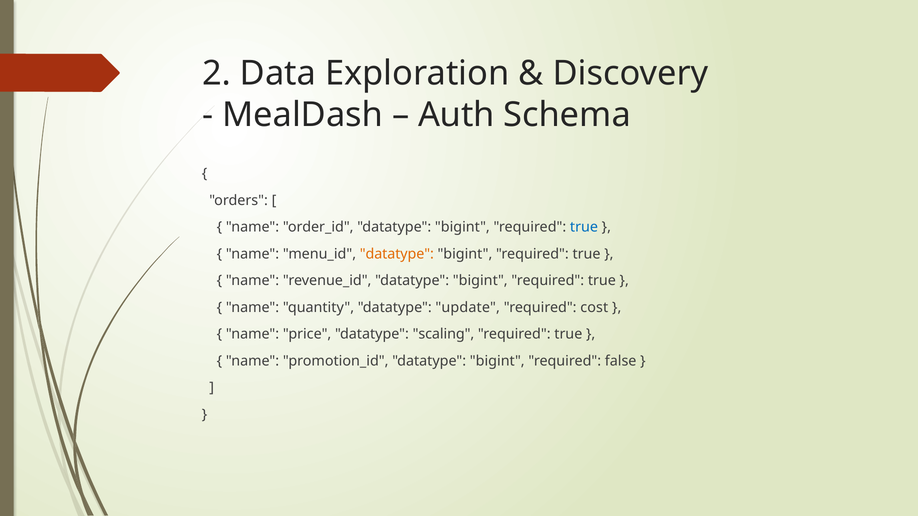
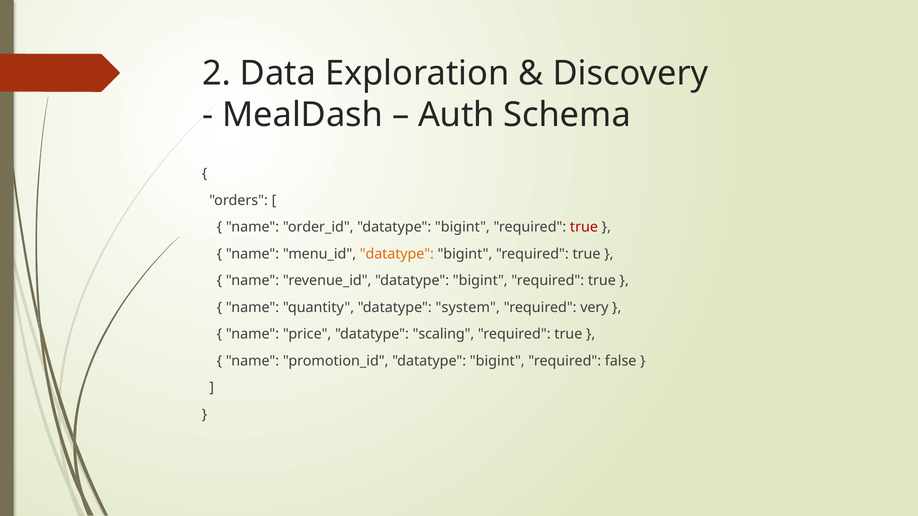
true at (584, 227) colour: blue -> red
update: update -> system
cost: cost -> very
